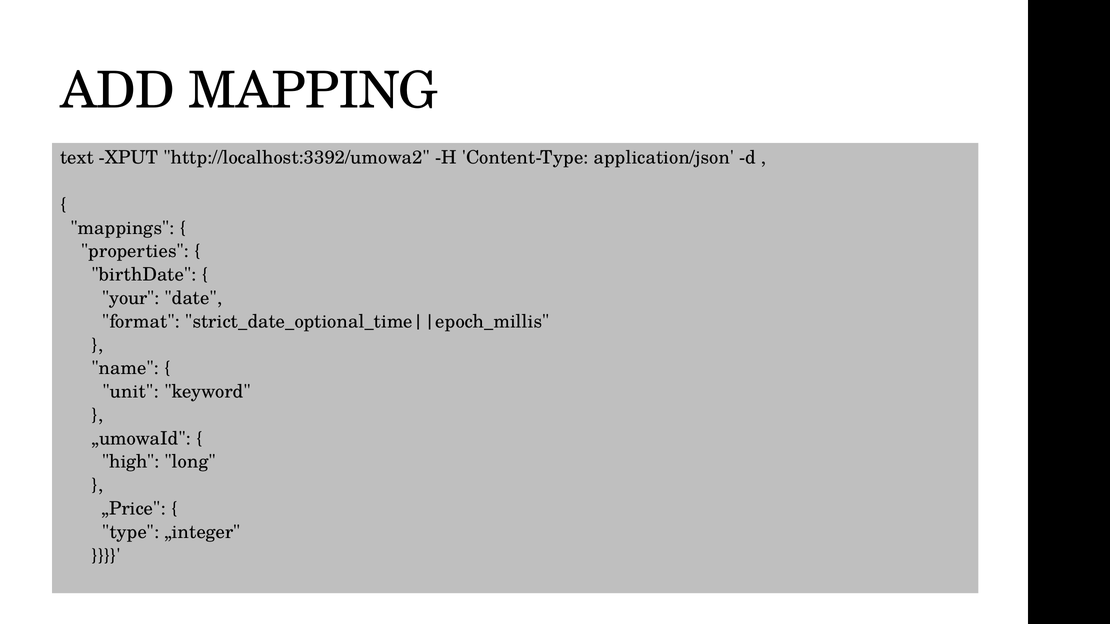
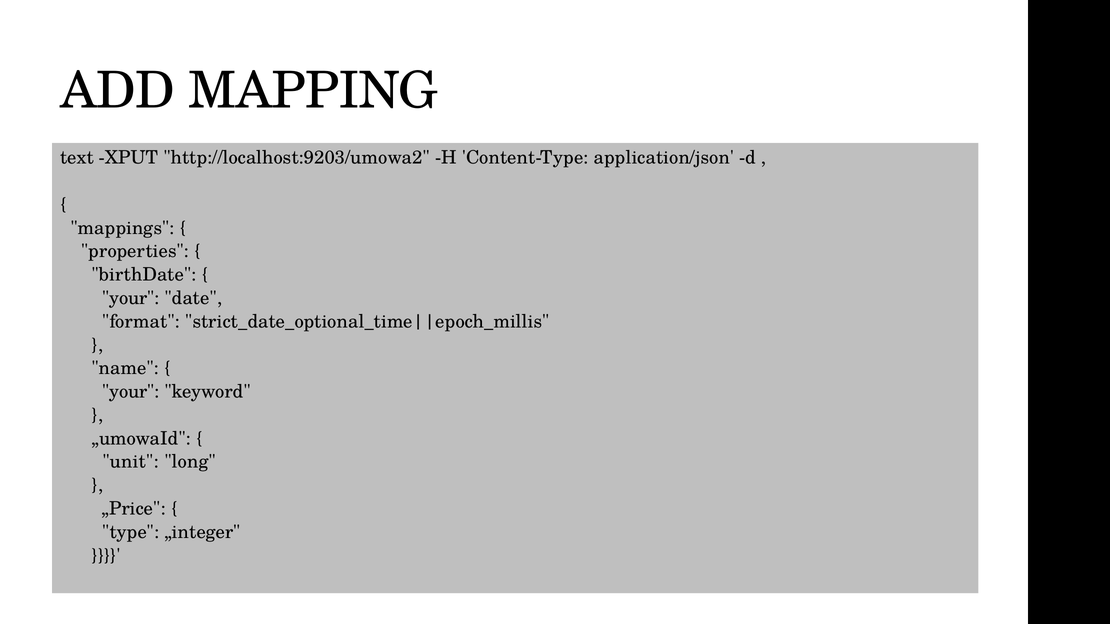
http://localhost:3392/umowa2: http://localhost:3392/umowa2 -> http://localhost:9203/umowa2
unit at (131, 392): unit -> your
high: high -> unit
